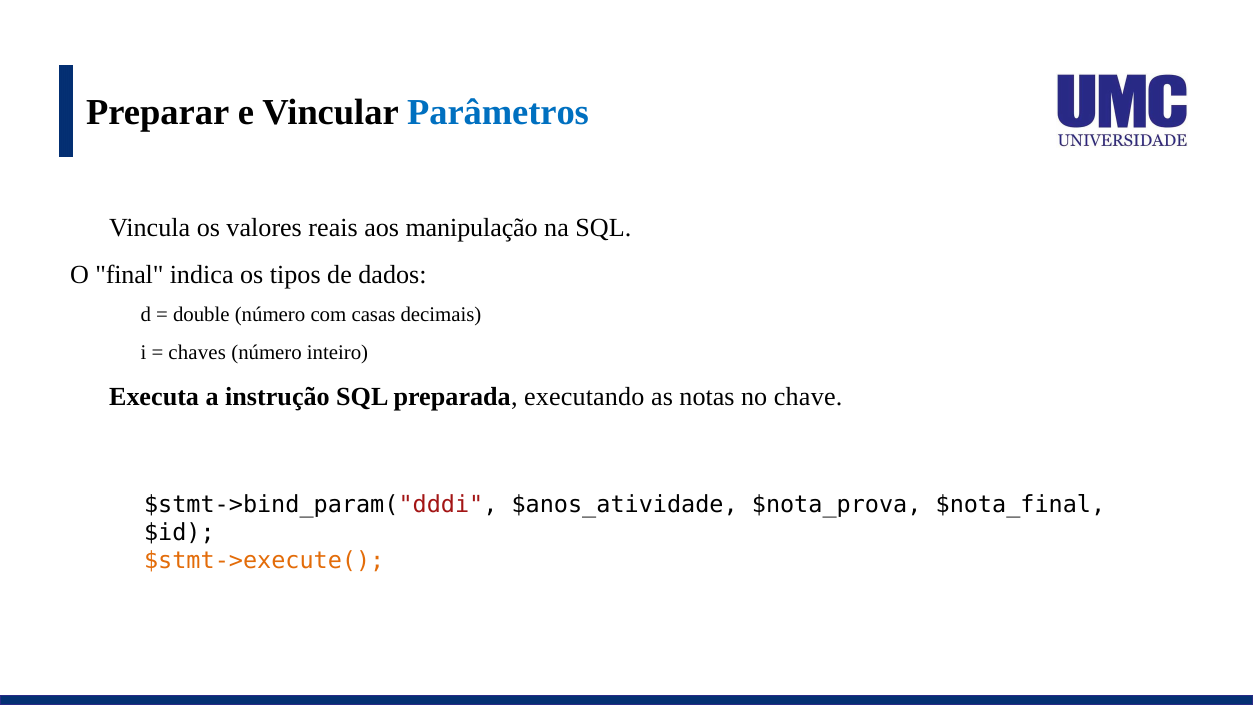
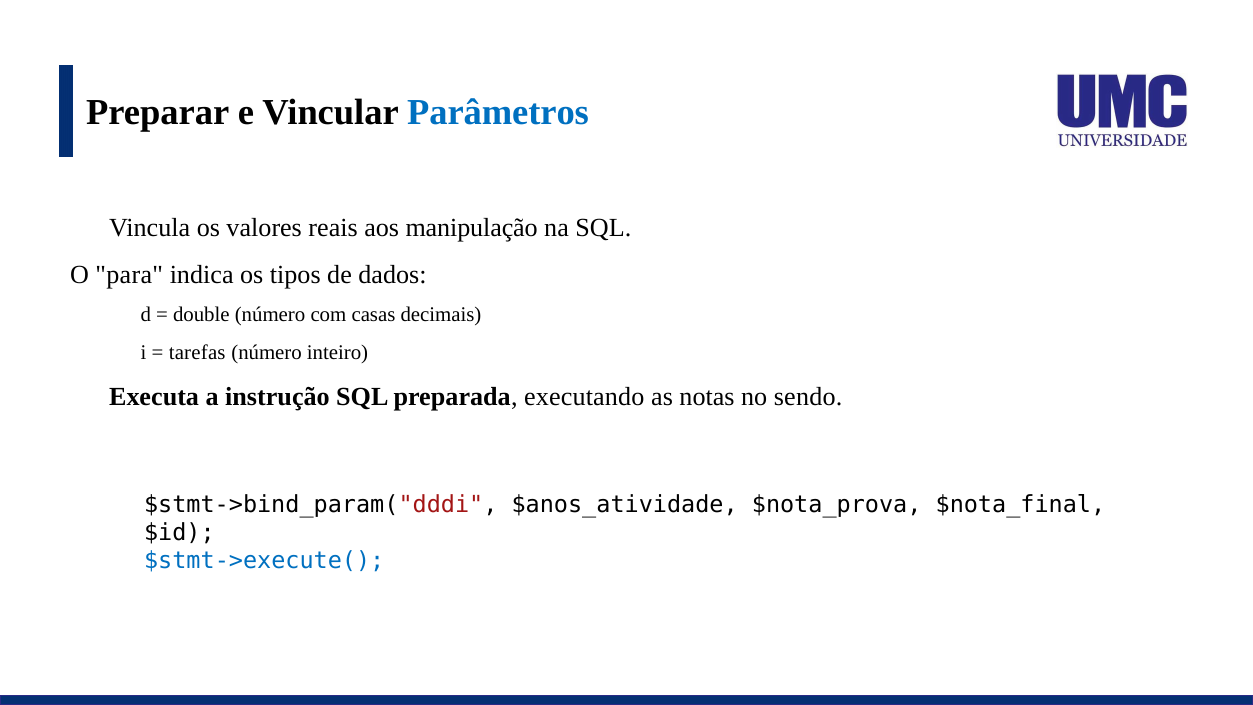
final: final -> para
chaves: chaves -> tarefas
chave: chave -> sendo
$stmt->execute( colour: orange -> blue
